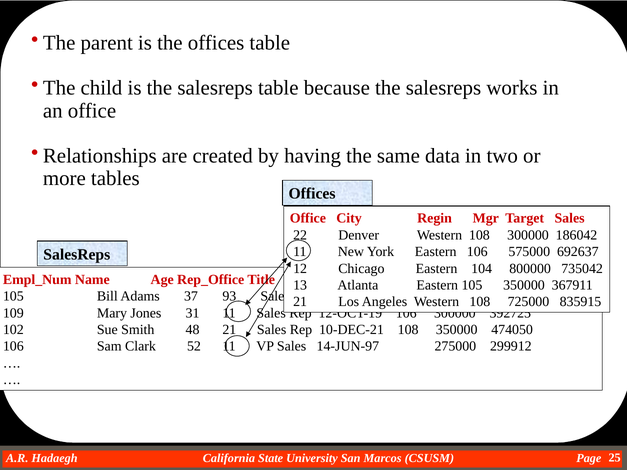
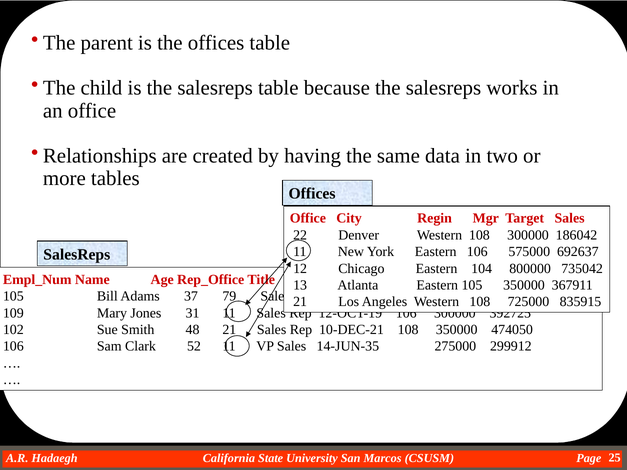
93: 93 -> 79
14-JUN-97: 14-JUN-97 -> 14-JUN-35
